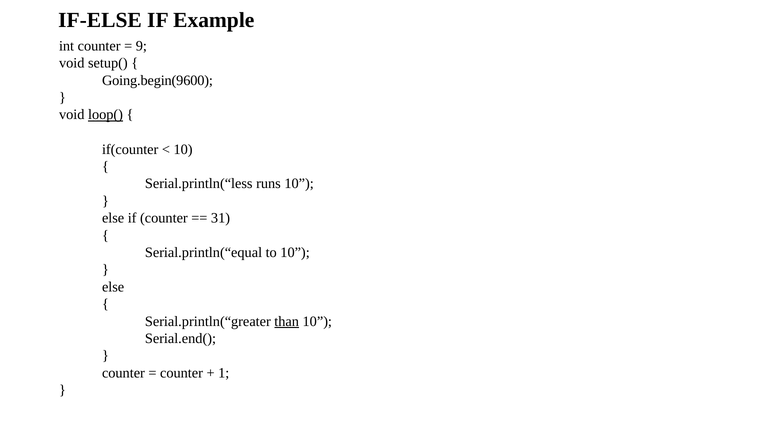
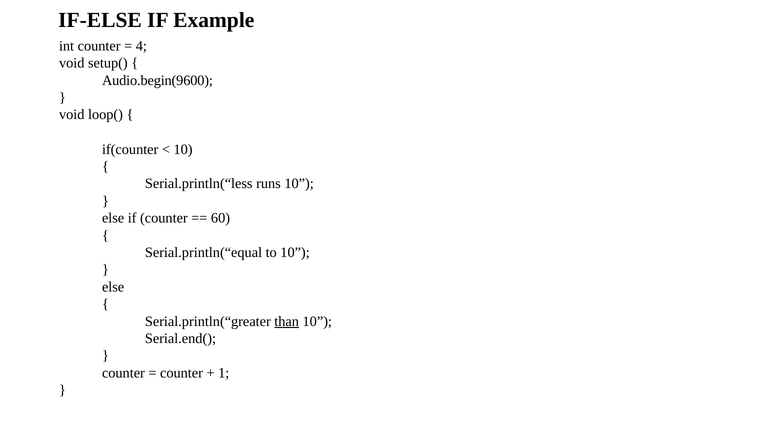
9: 9 -> 4
Going.begin(9600: Going.begin(9600 -> Audio.begin(9600
loop( underline: present -> none
31: 31 -> 60
